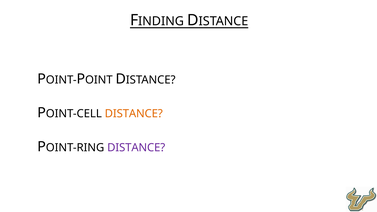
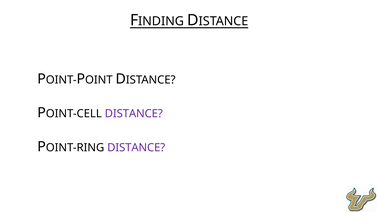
DISTANCE at (134, 114) colour: orange -> purple
